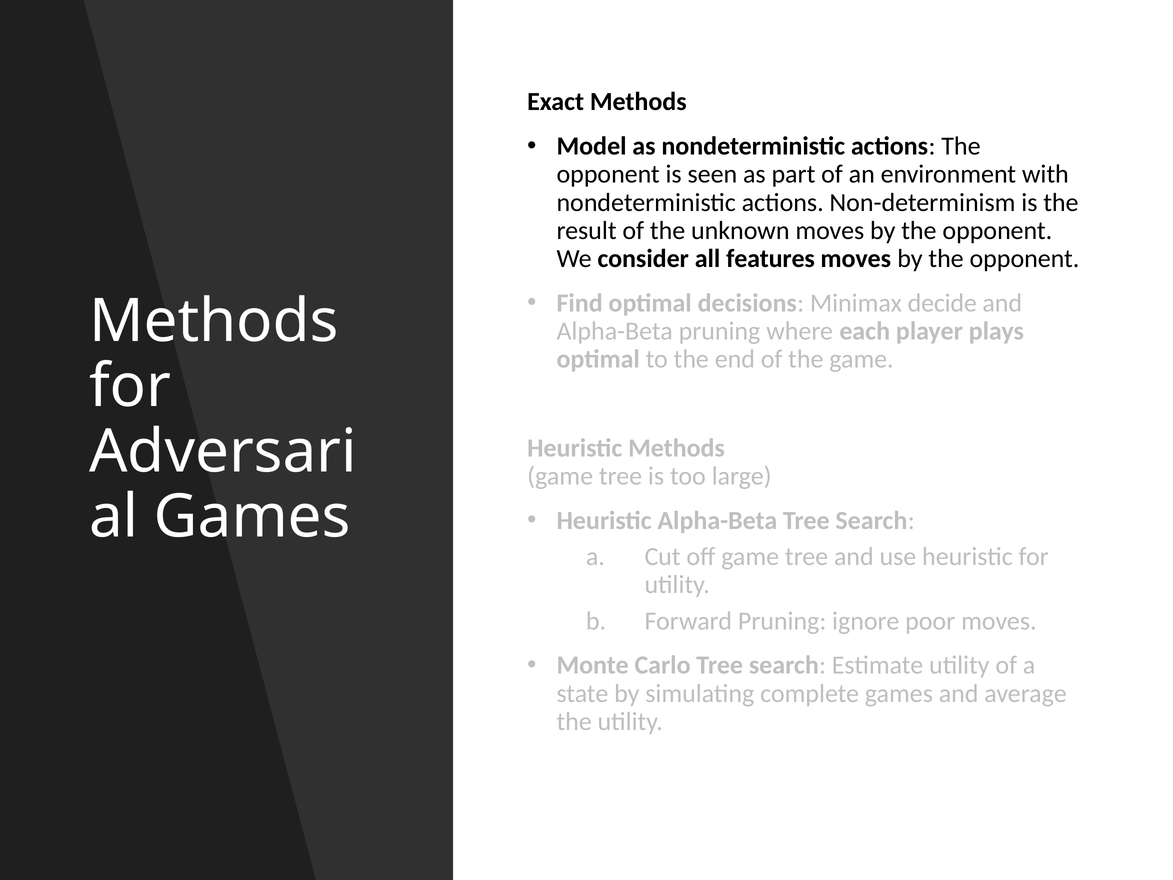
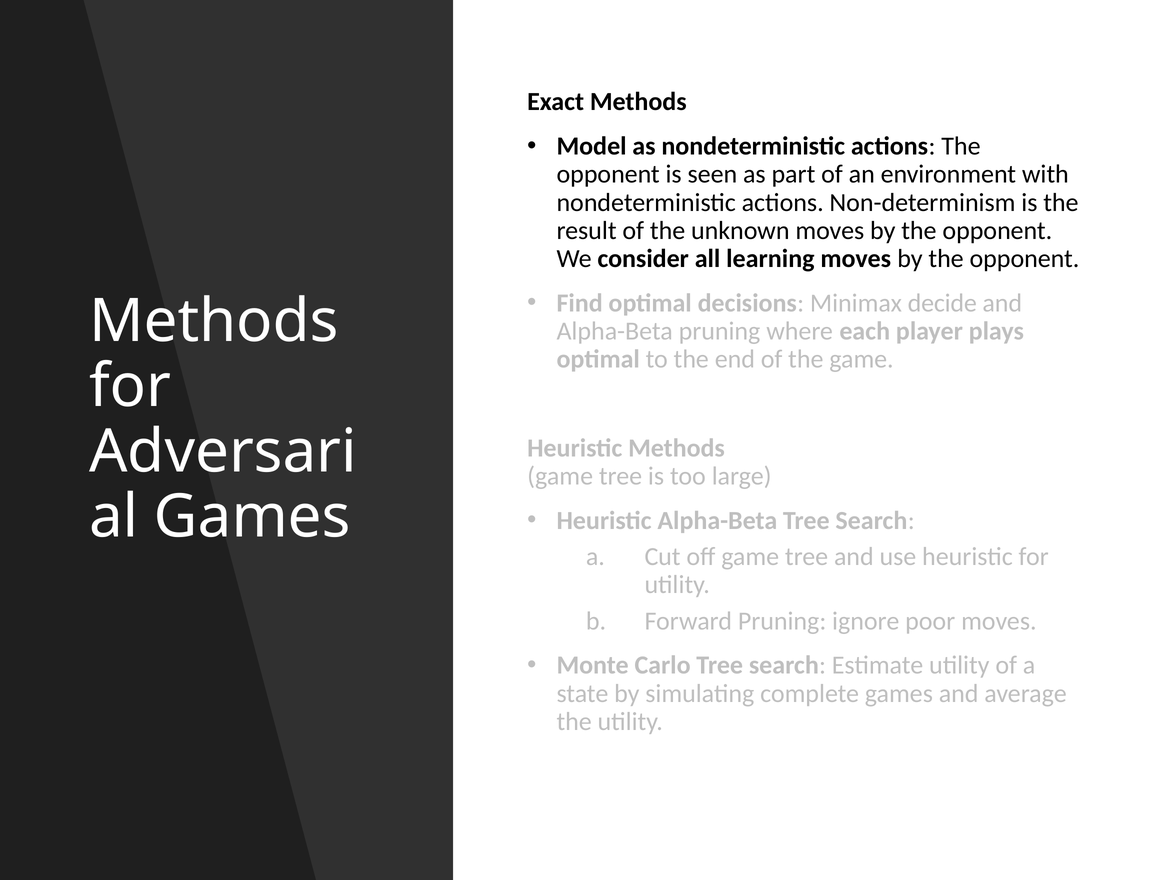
features: features -> learning
